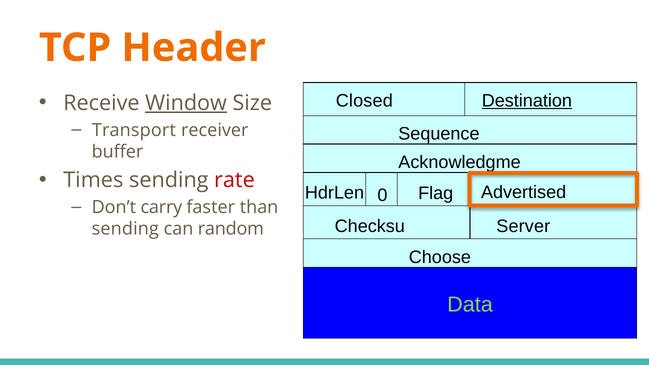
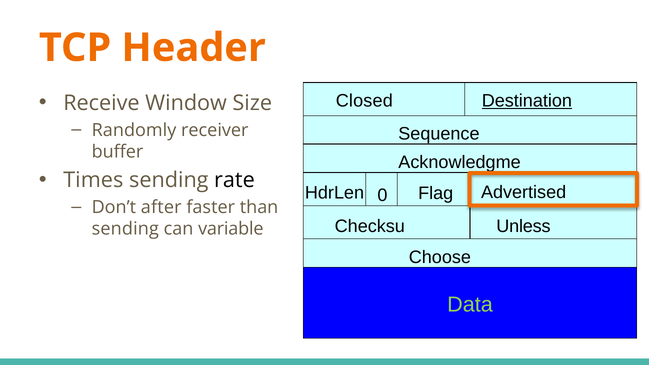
Window at (186, 103) underline: present -> none
Transport: Transport -> Randomly
rate colour: red -> black
carry: carry -> after
Server: Server -> Unless
can random: random -> variable
